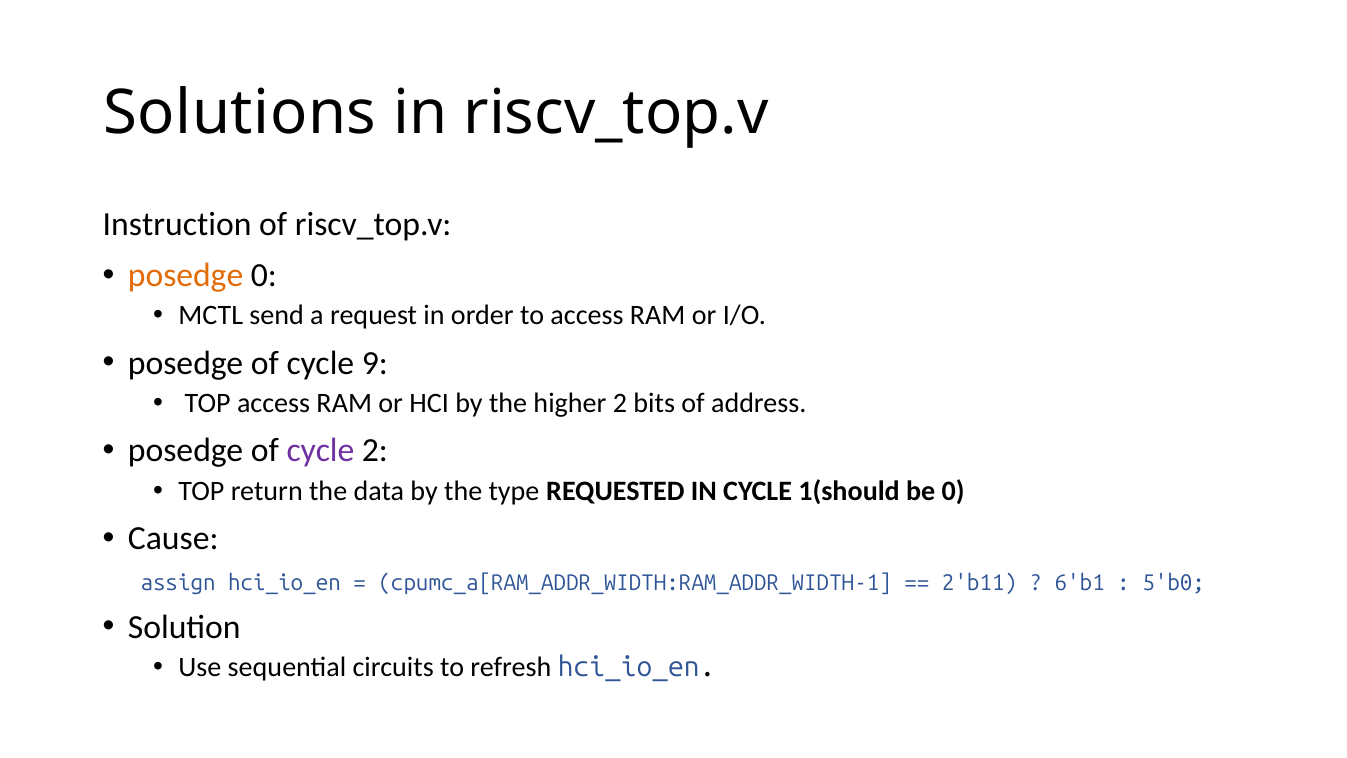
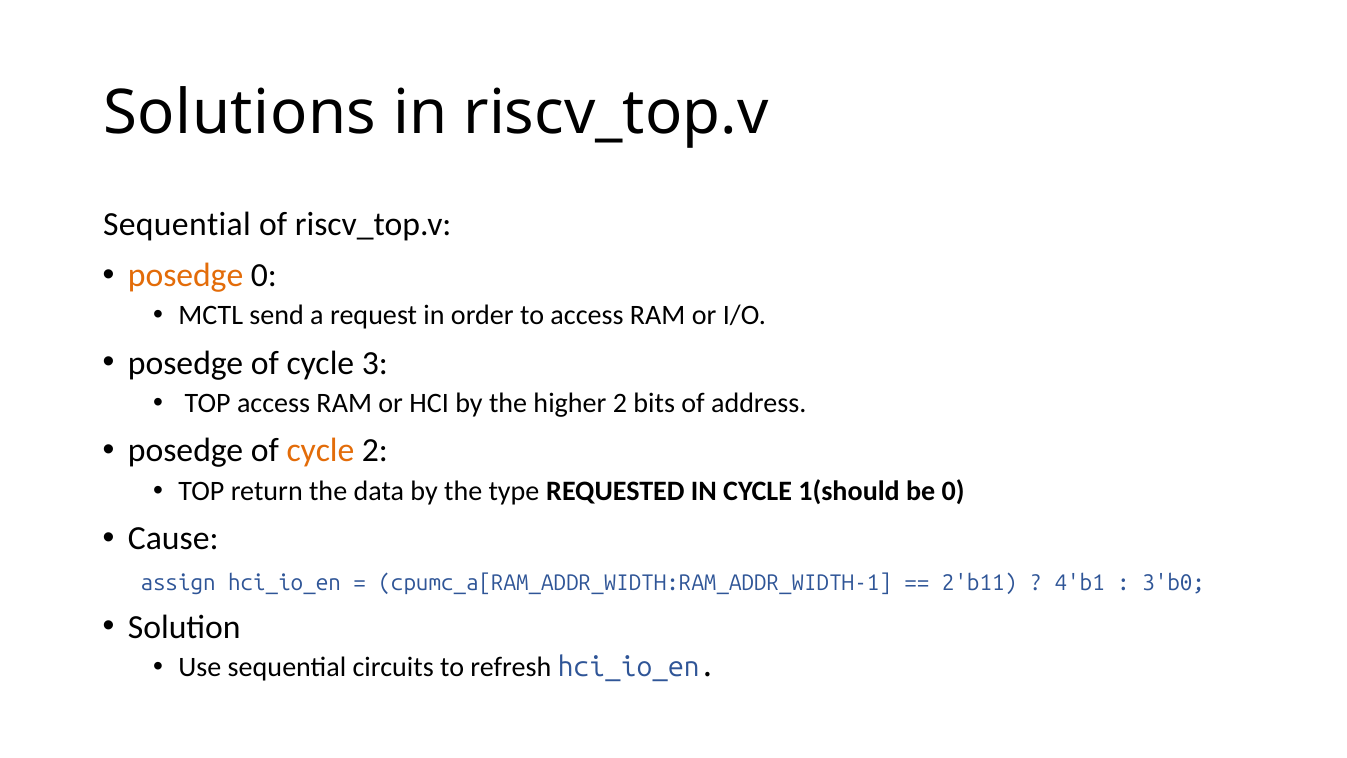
Instruction at (177, 225): Instruction -> Sequential
9: 9 -> 3
cycle at (320, 451) colour: purple -> orange
6'b1: 6'b1 -> 4'b1
5'b0: 5'b0 -> 3'b0
